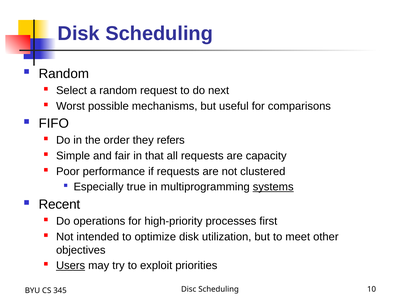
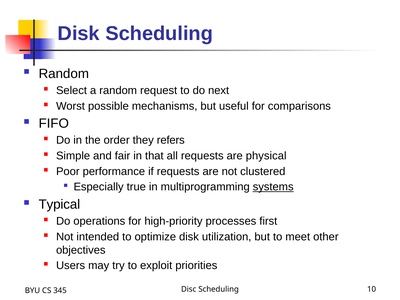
capacity: capacity -> physical
Recent: Recent -> Typical
Users underline: present -> none
